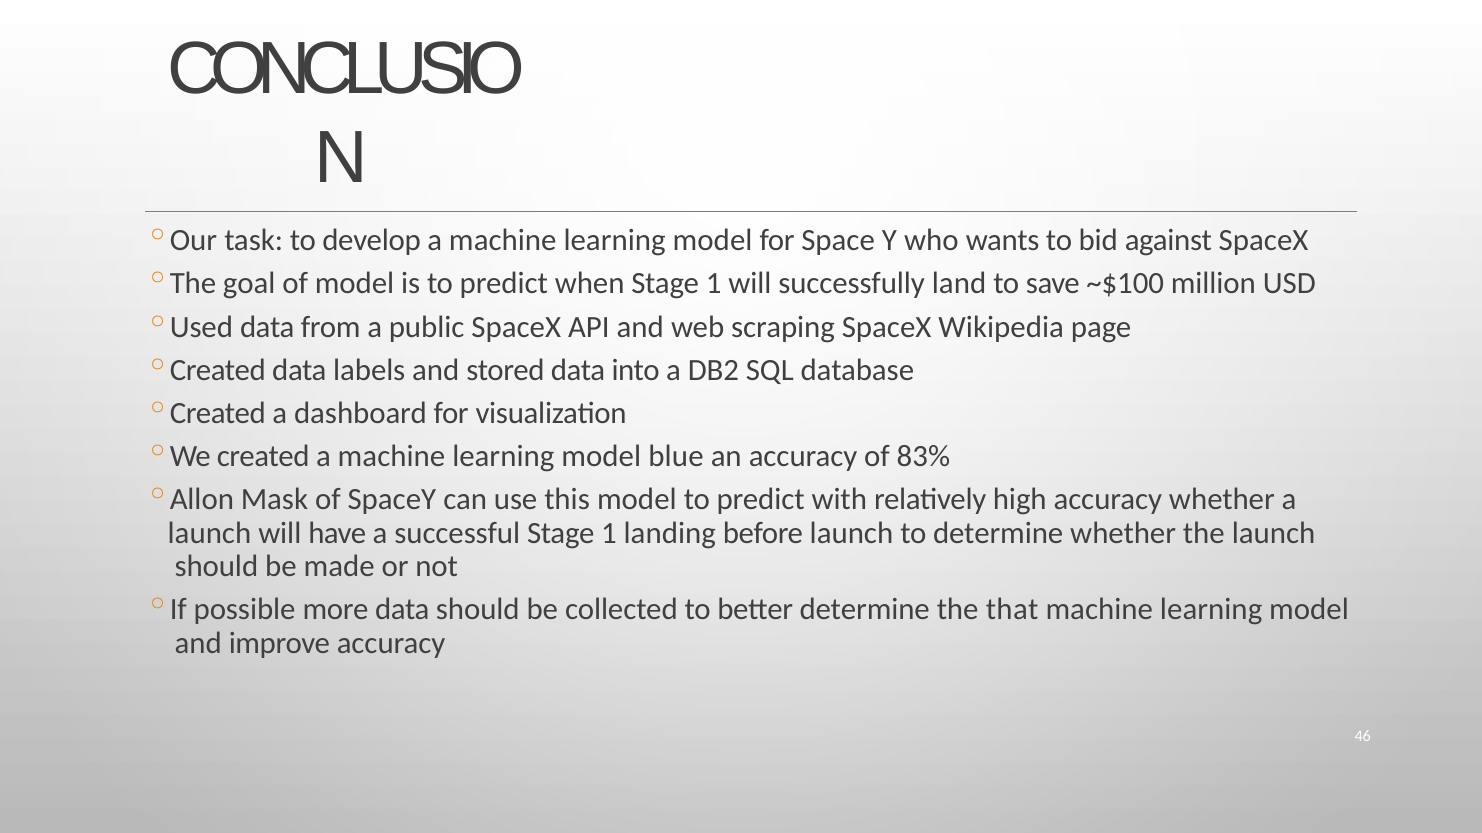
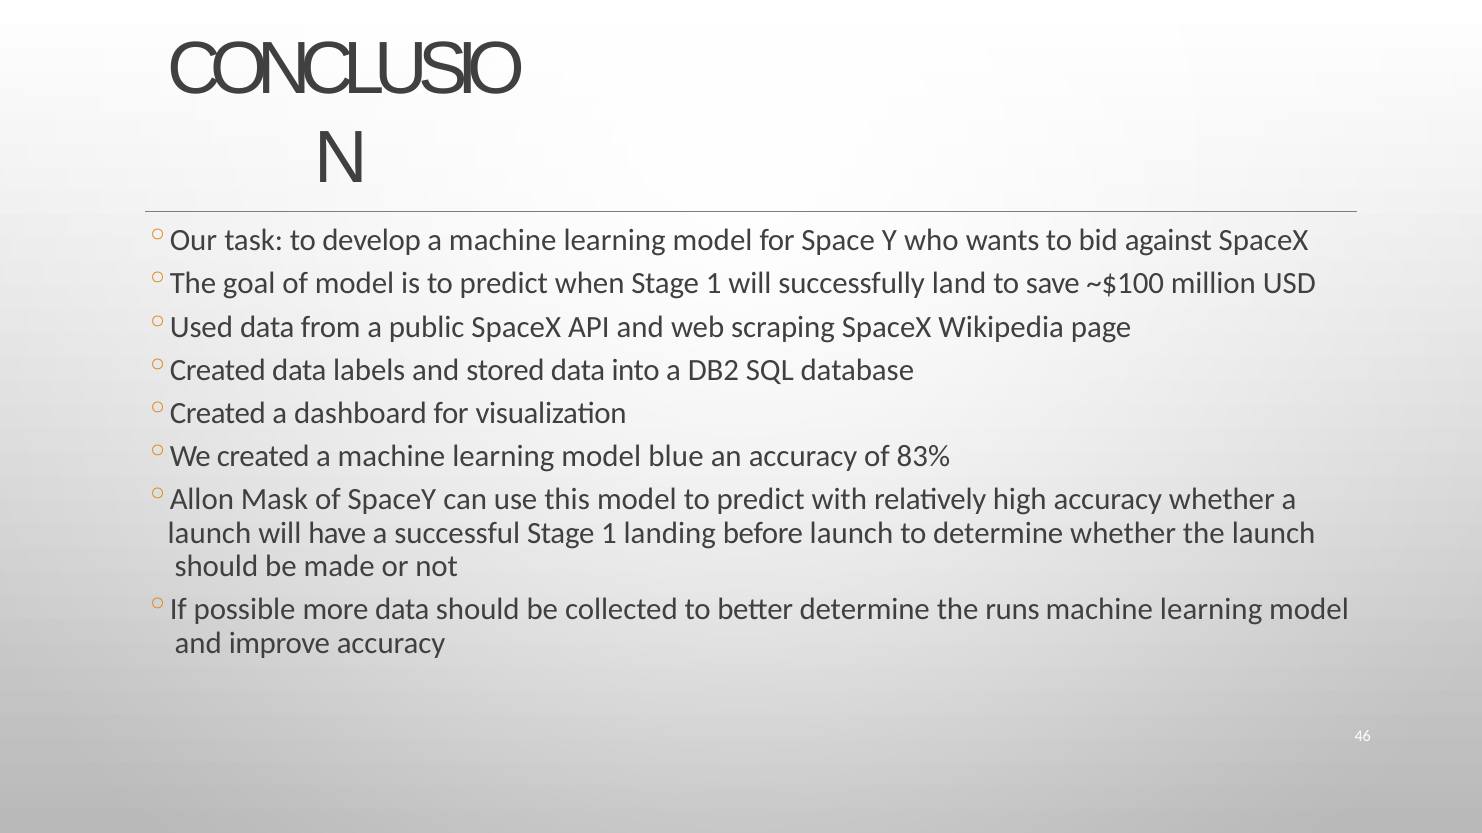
that: that -> runs
